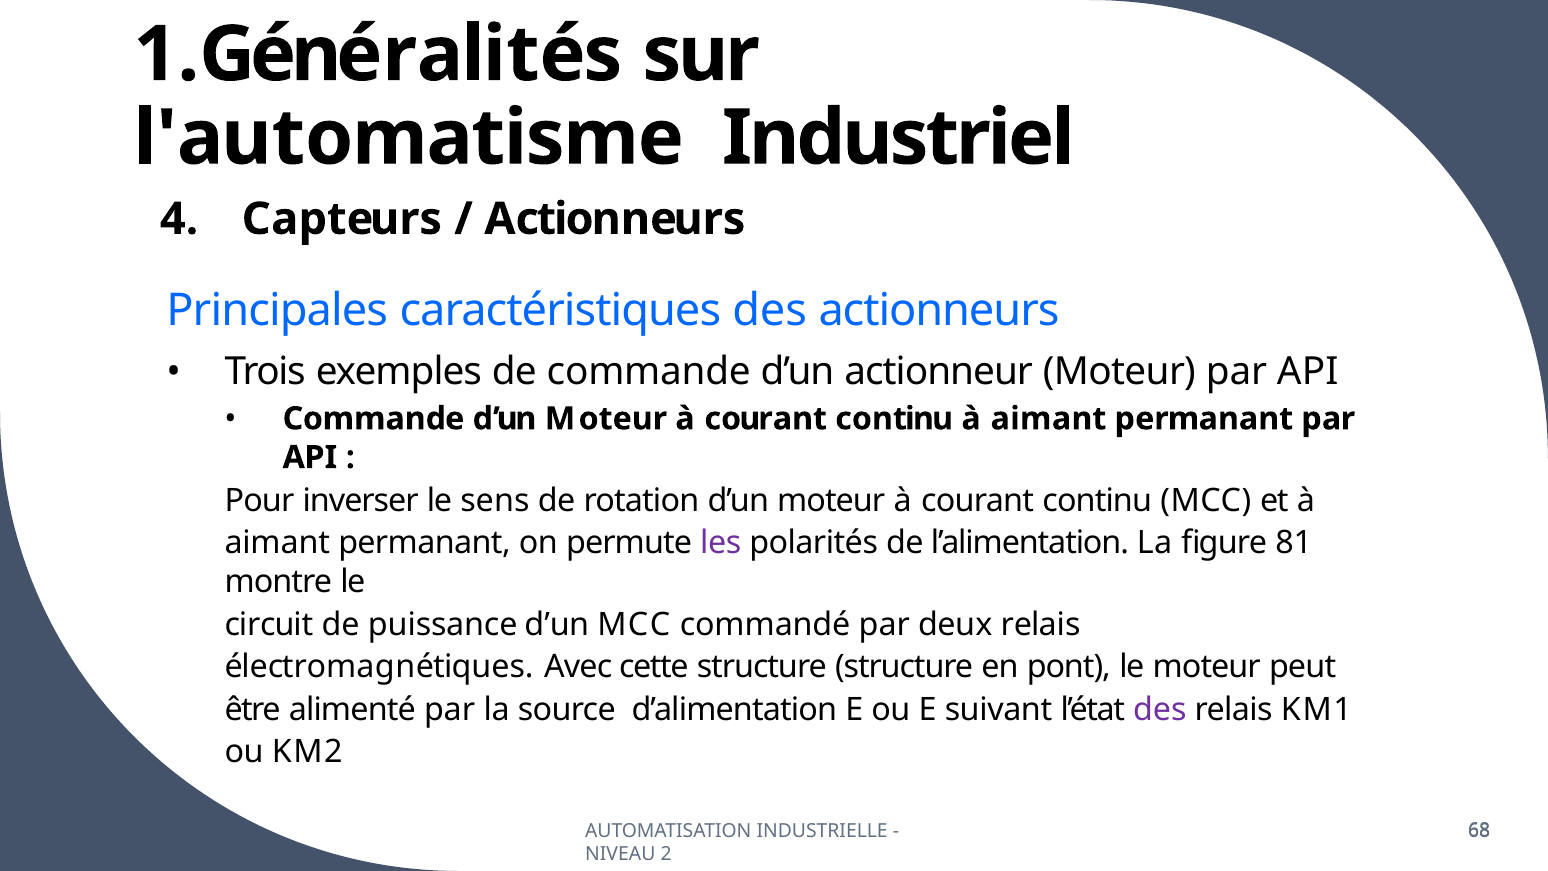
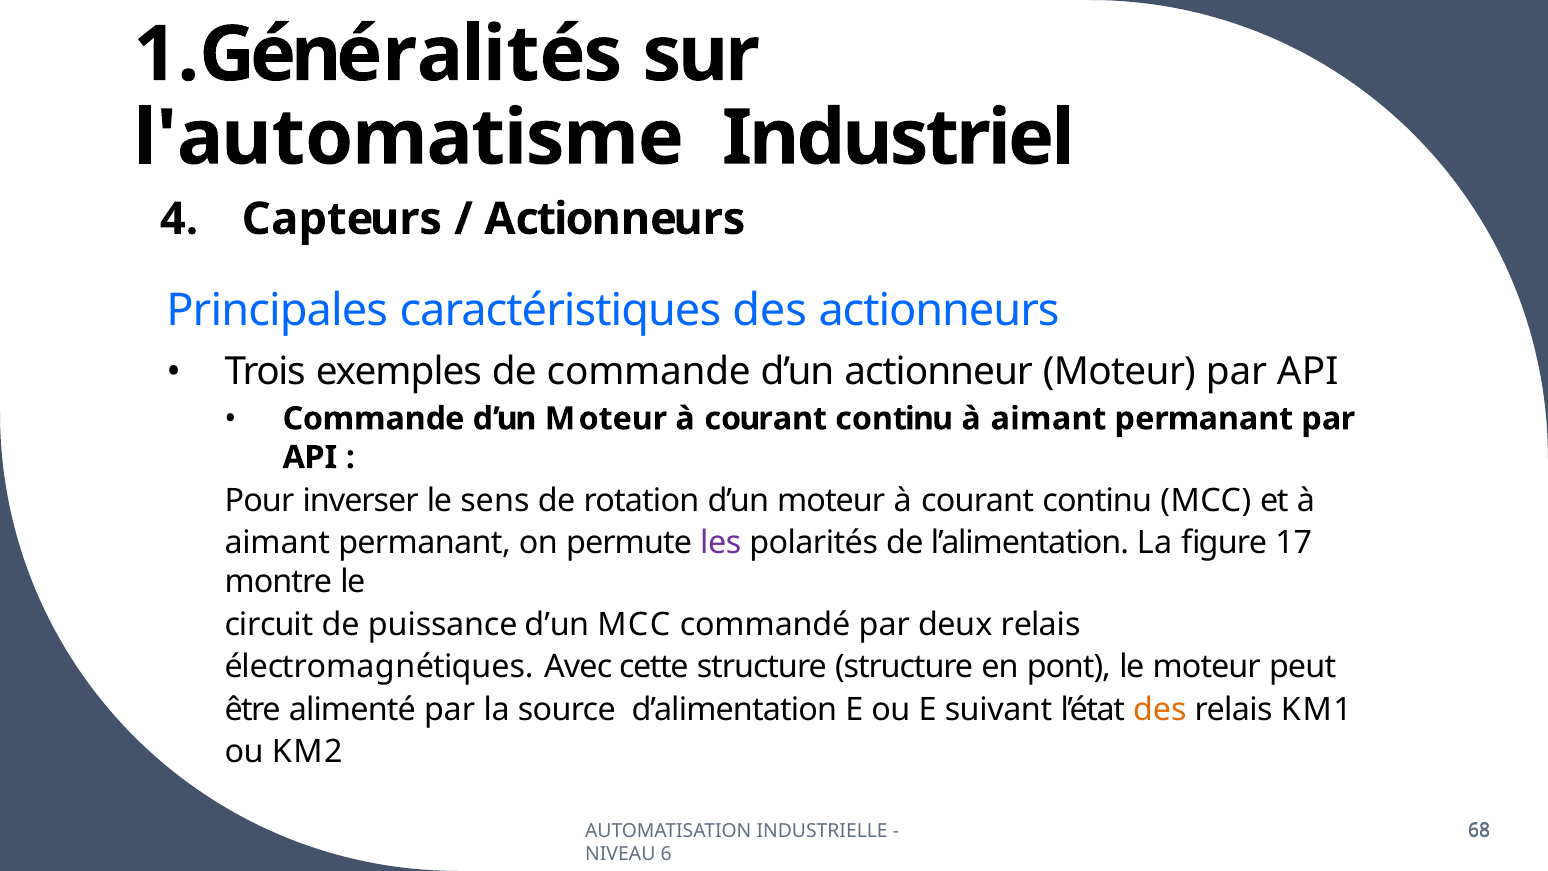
81: 81 -> 17
des at (1160, 709) colour: purple -> orange
2: 2 -> 6
